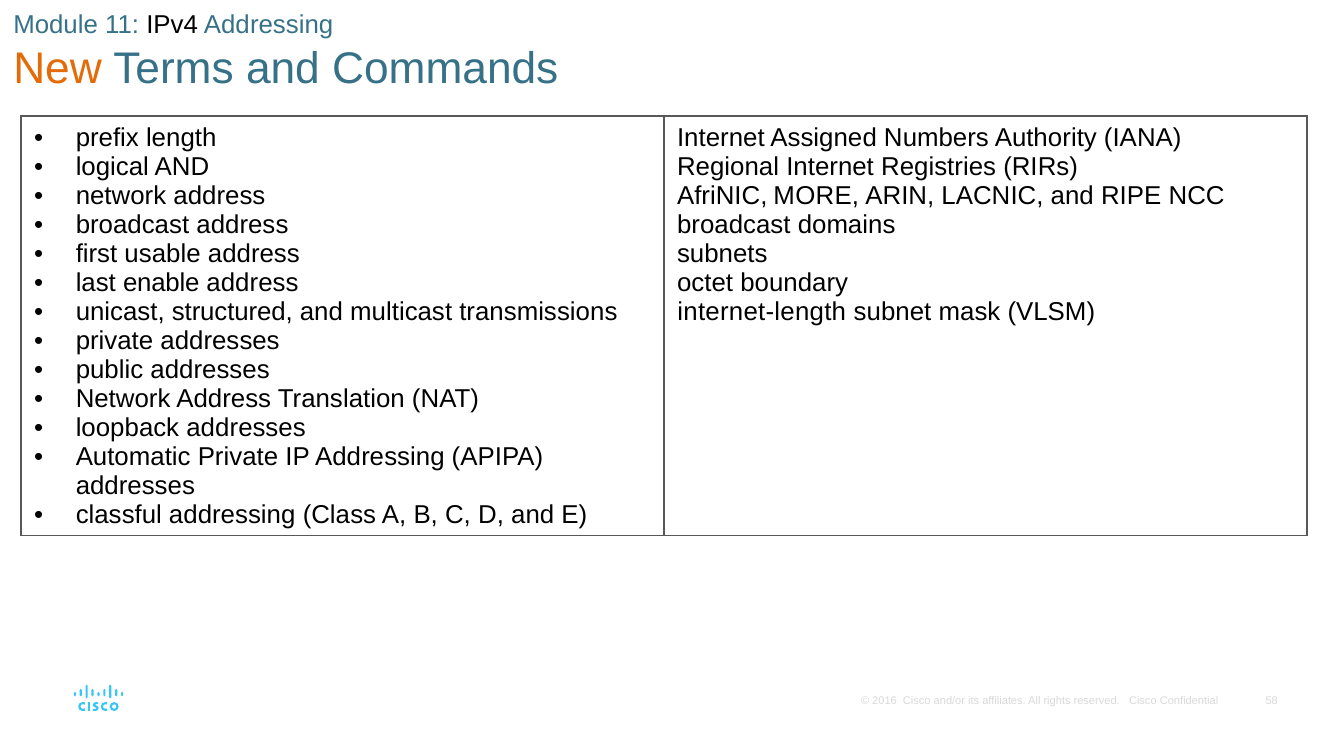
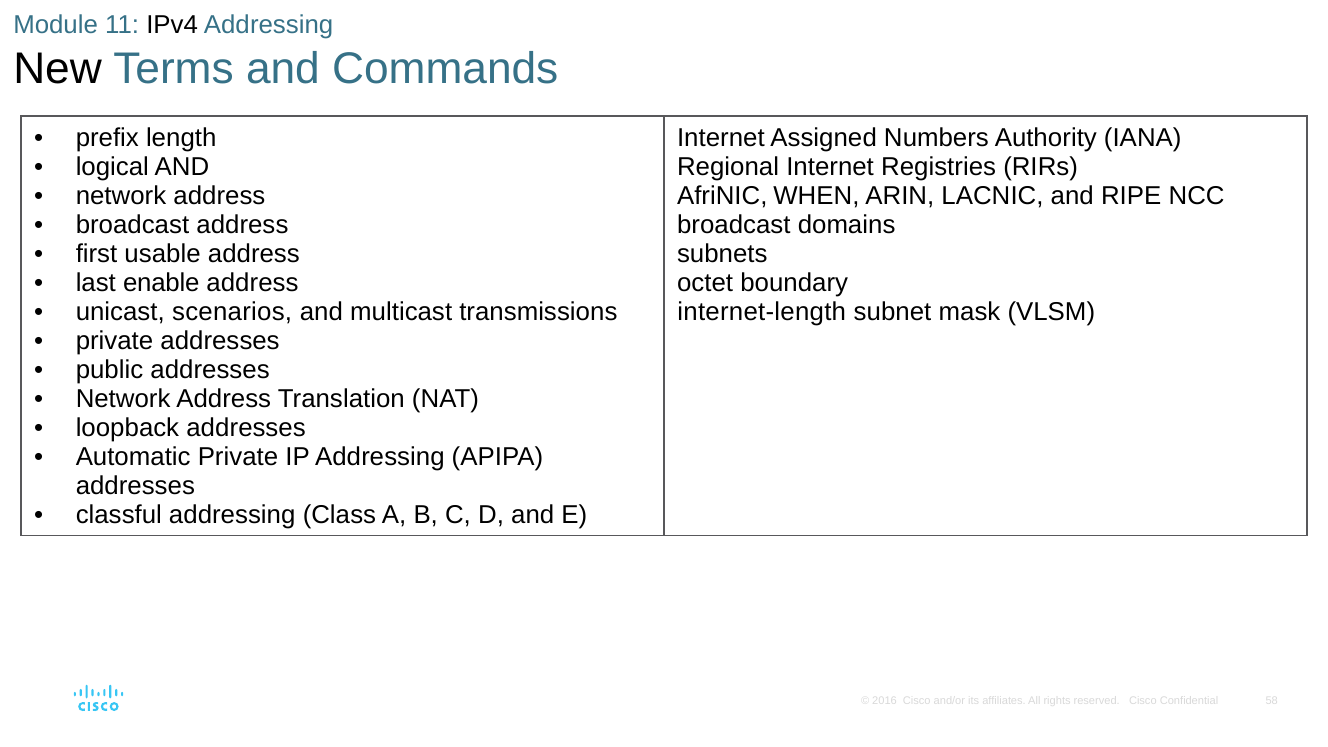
New colour: orange -> black
MORE: MORE -> WHEN
structured: structured -> scenarios
